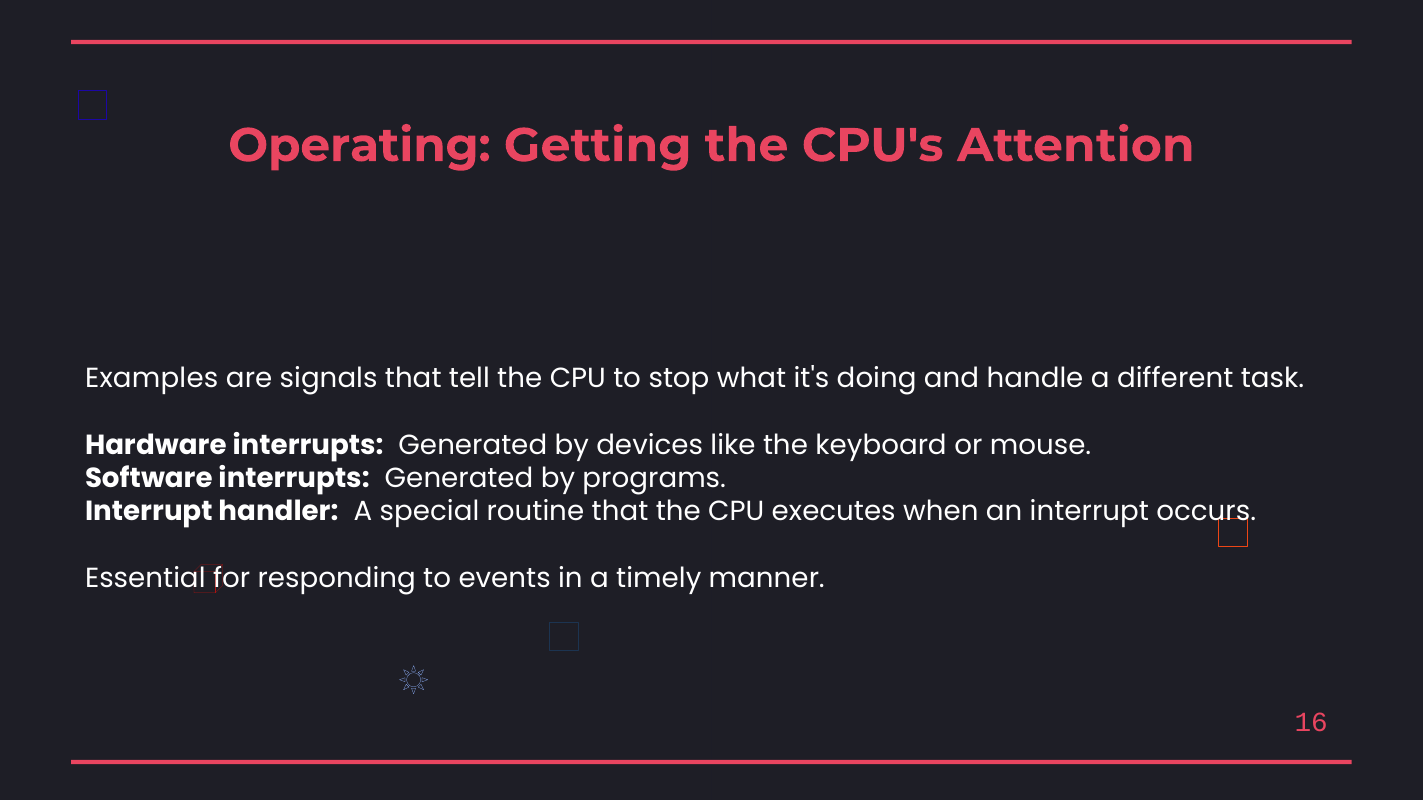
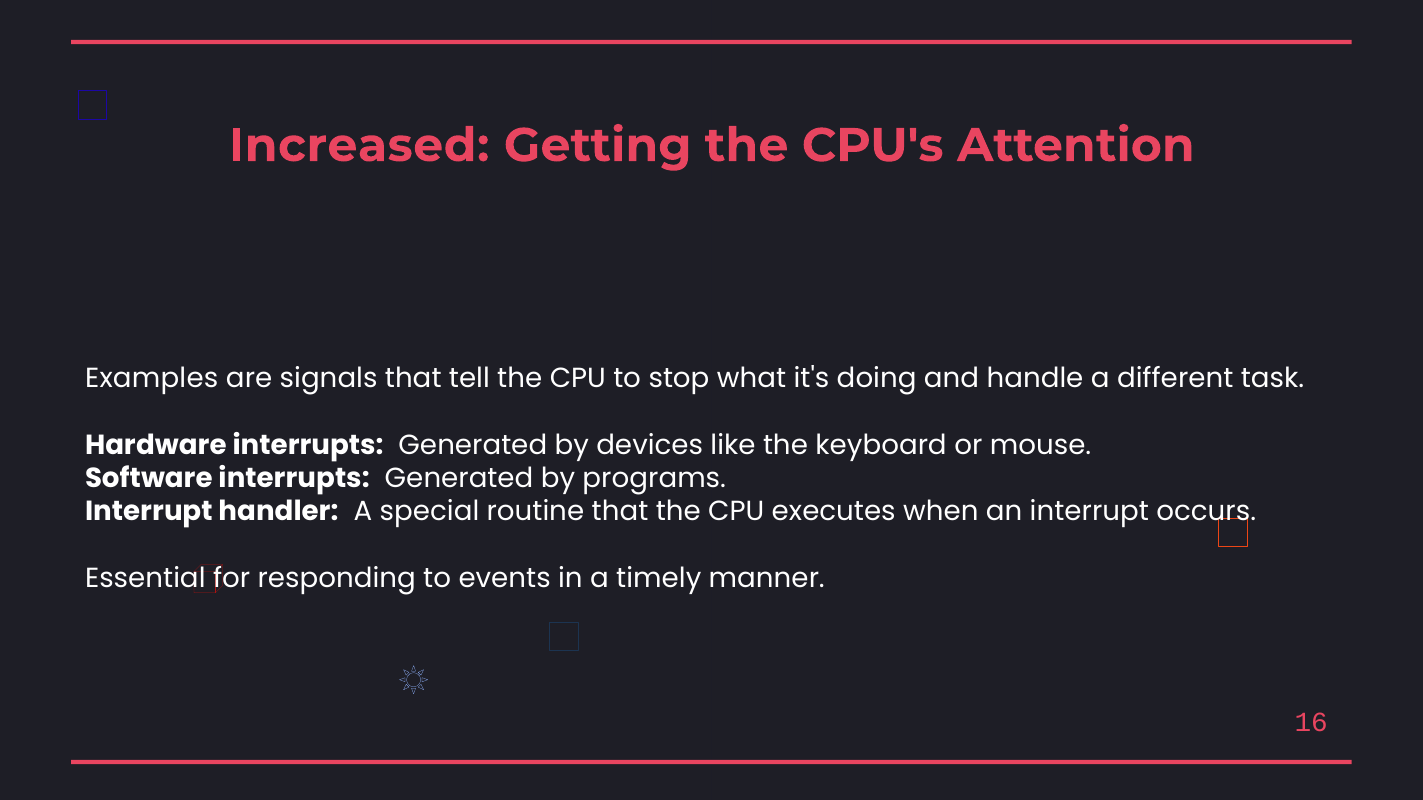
Operating: Operating -> Increased
